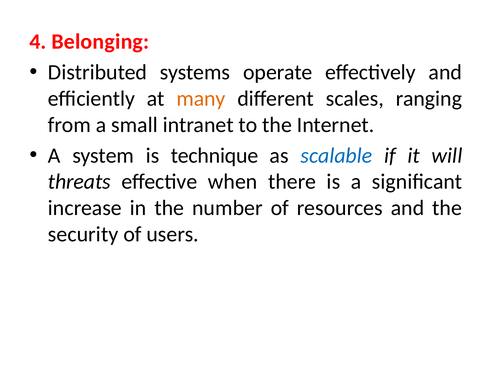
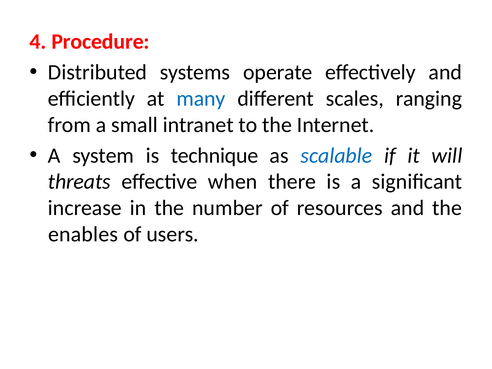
Belonging: Belonging -> Procedure
many colour: orange -> blue
security: security -> enables
